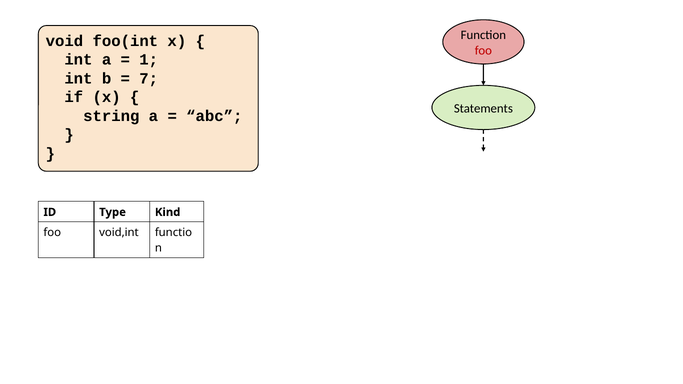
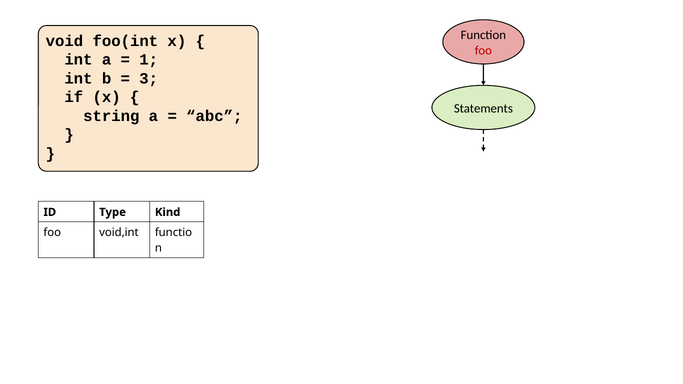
7: 7 -> 3
